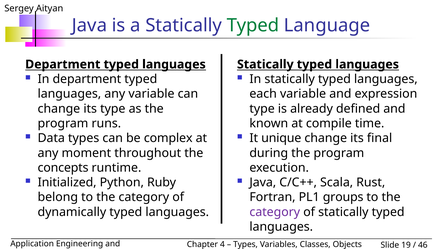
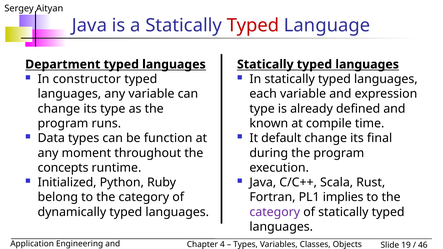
Typed at (253, 26) colour: green -> red
In department: department -> constructor
complex: complex -> function
unique: unique -> default
groups: groups -> implies
